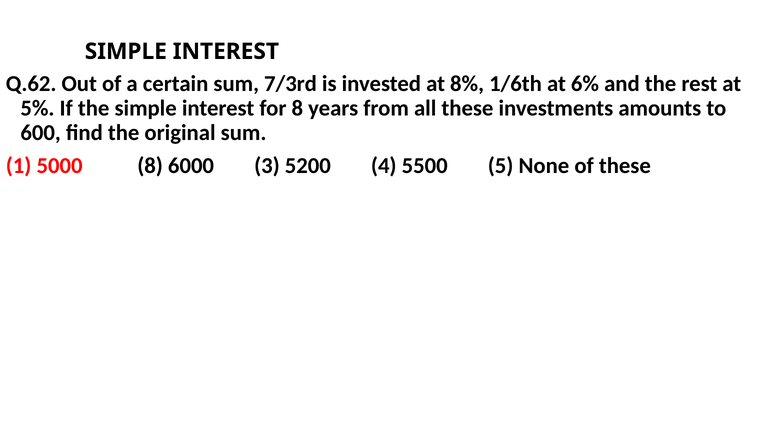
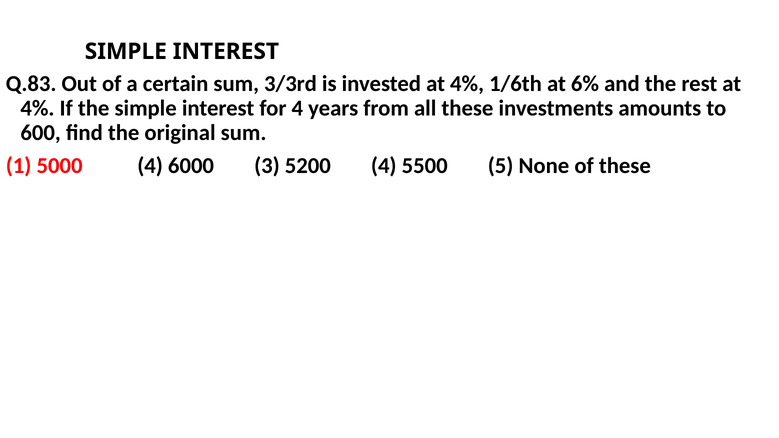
Q.62: Q.62 -> Q.83
7/3rd: 7/3rd -> 3/3rd
invested at 8%: 8% -> 4%
5% at (37, 109): 5% -> 4%
for 8: 8 -> 4
5000 8: 8 -> 4
